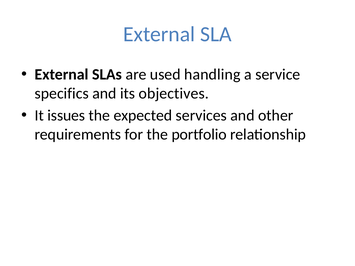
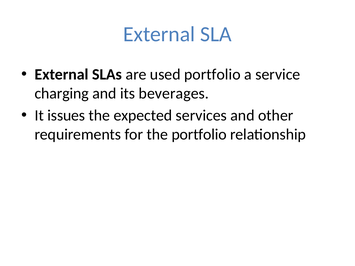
used handling: handling -> portfolio
specifics: specifics -> charging
objectives: objectives -> beverages
